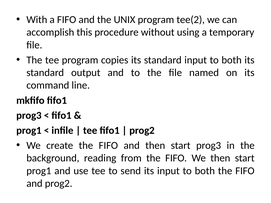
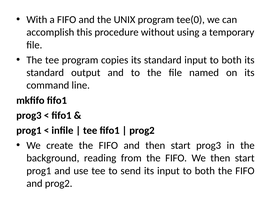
tee(2: tee(2 -> tee(0
